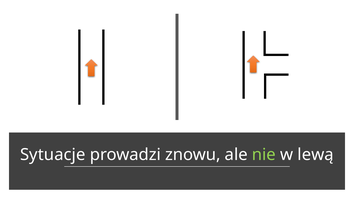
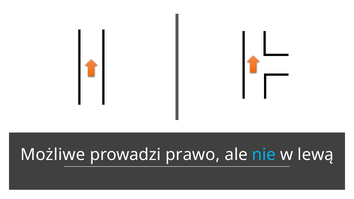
Sytuacje: Sytuacje -> Możliwe
znowu: znowu -> prawo
nie colour: light green -> light blue
